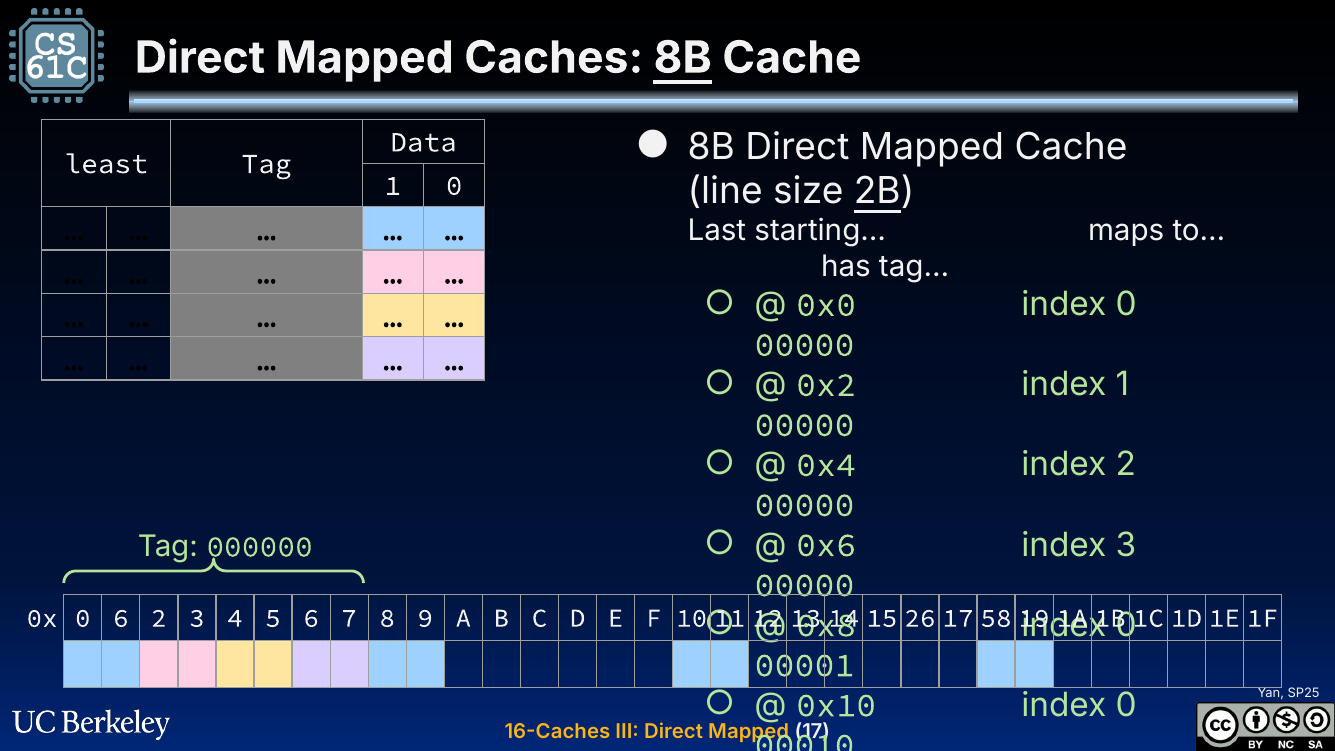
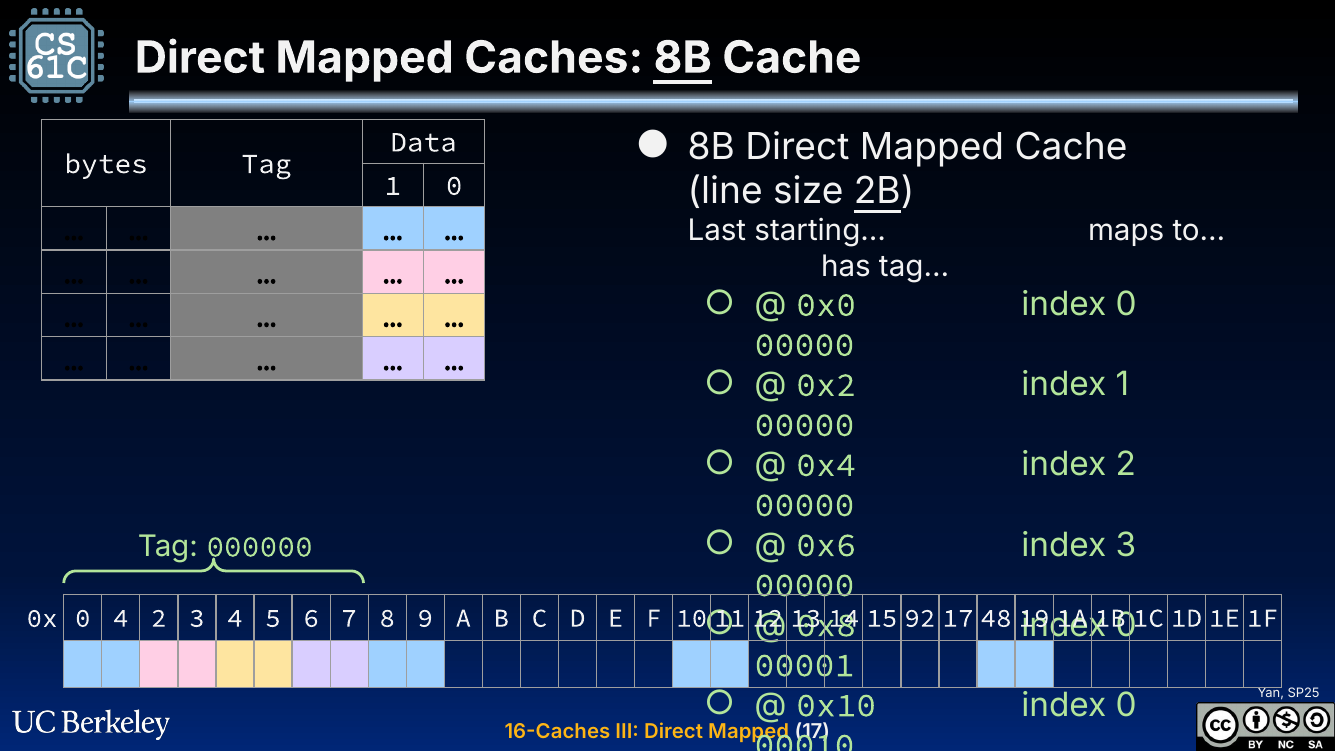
least: least -> bytes
0 6: 6 -> 4
26: 26 -> 92
58: 58 -> 48
